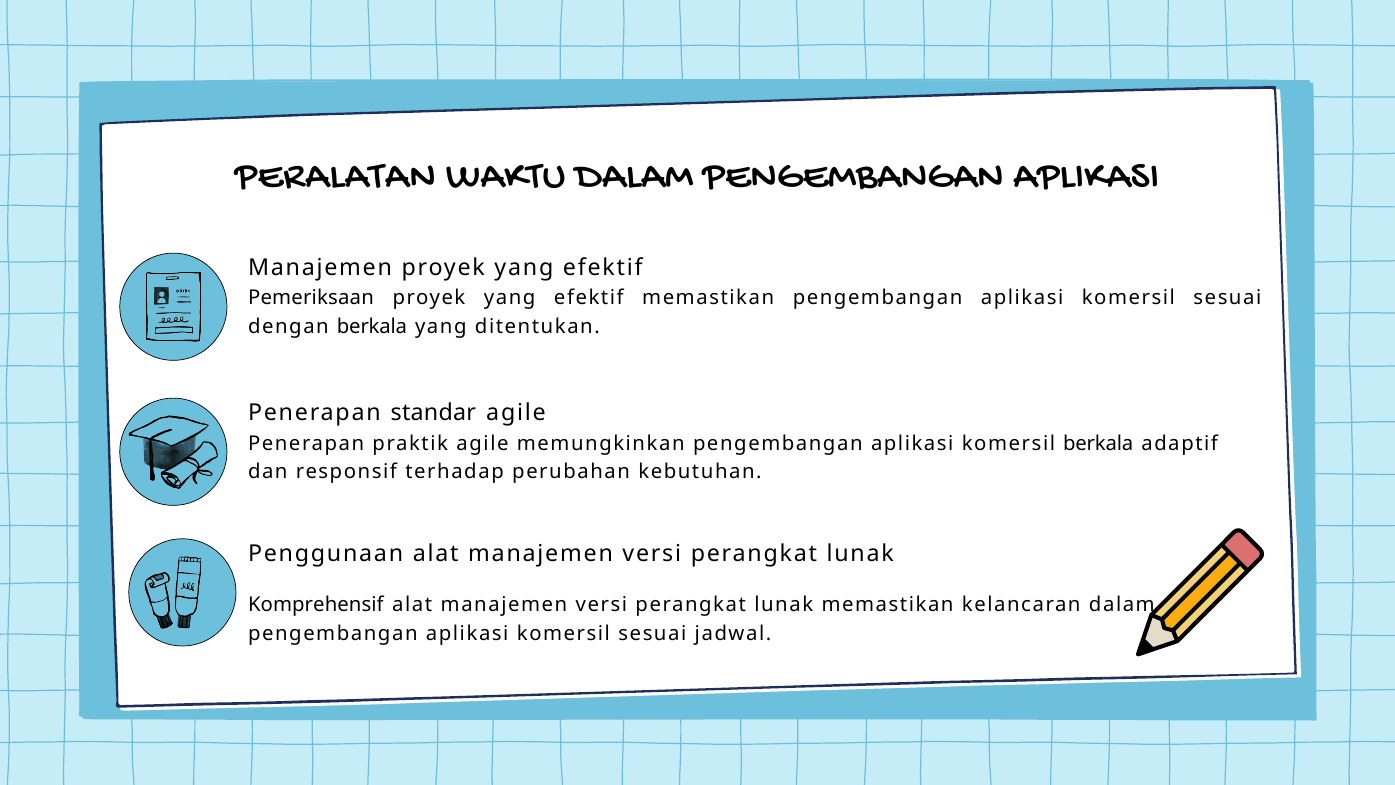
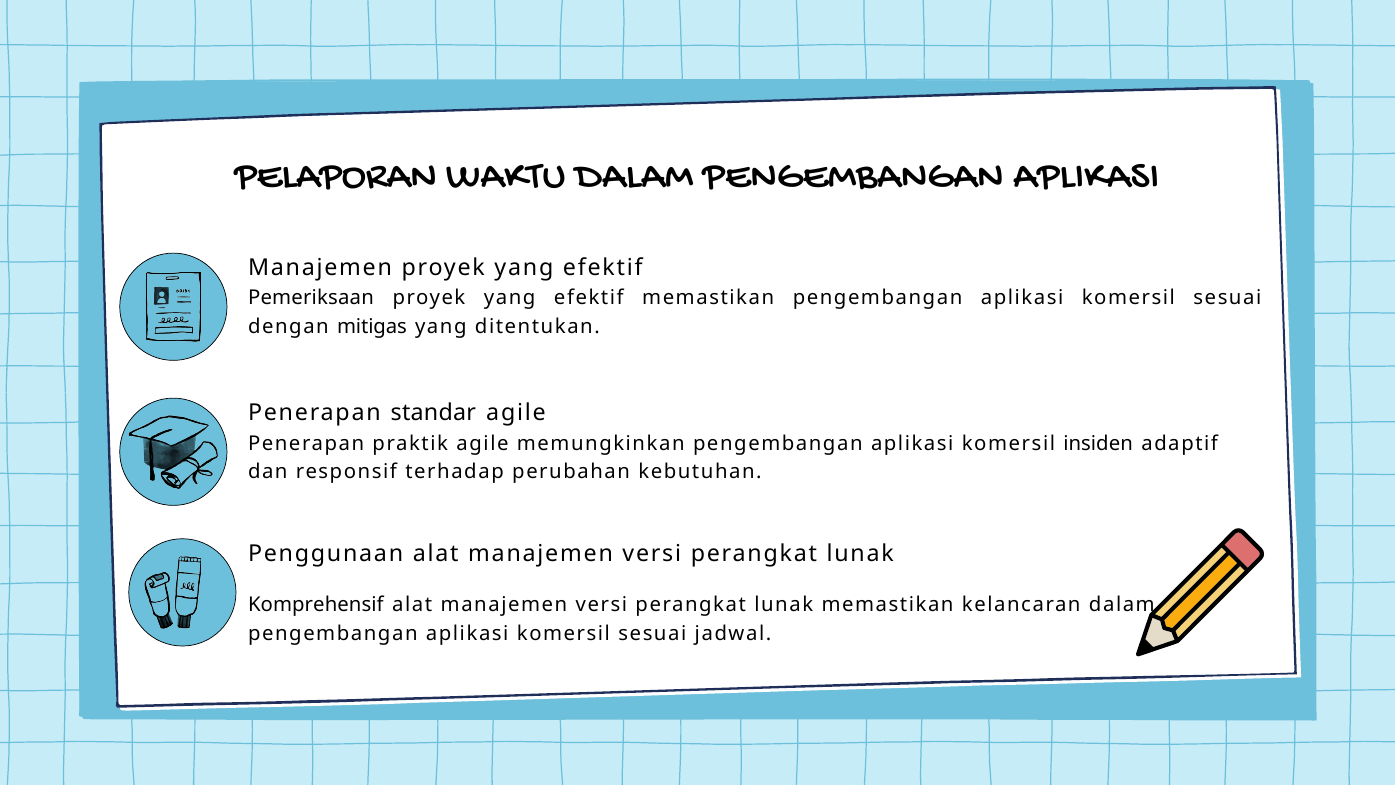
PERALATAN: PERALATAN -> PELAPORAN
dengan berkala: berkala -> mitigas
komersil berkala: berkala -> insiden
